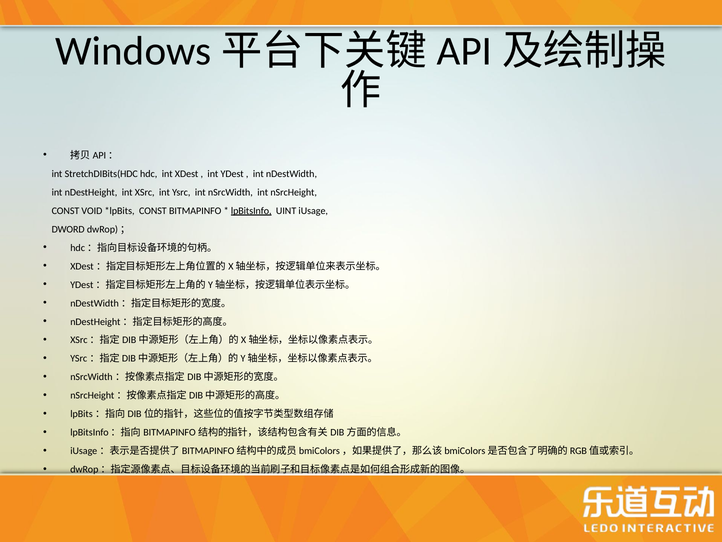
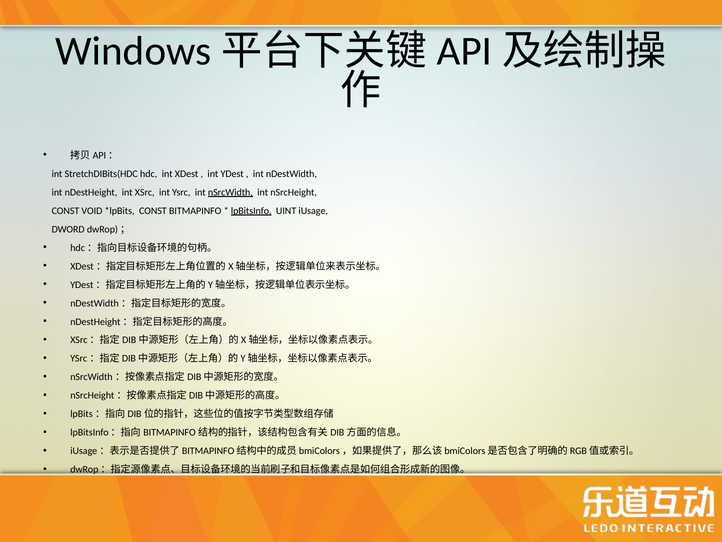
nSrcWidth underline: none -> present
